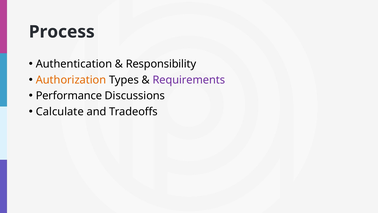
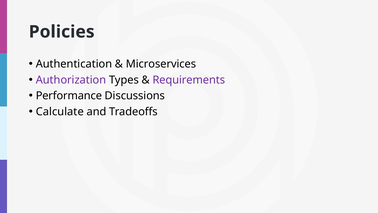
Process: Process -> Policies
Responsibility: Responsibility -> Microservices
Authorization colour: orange -> purple
